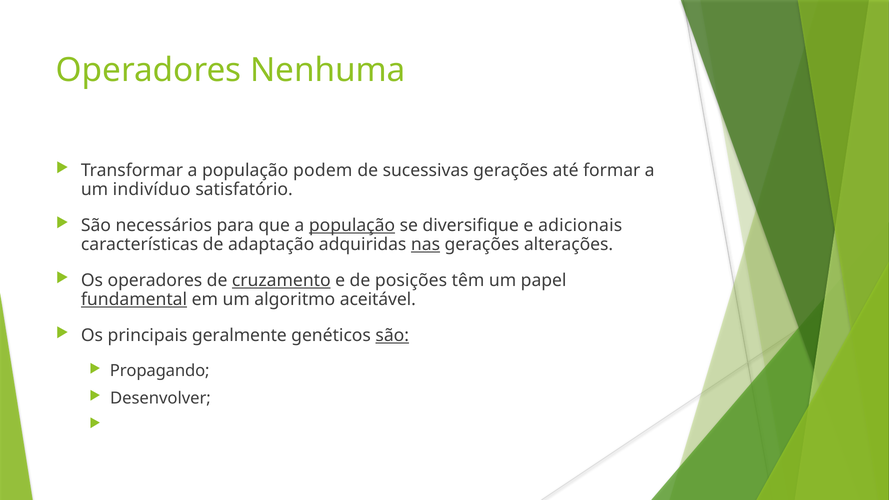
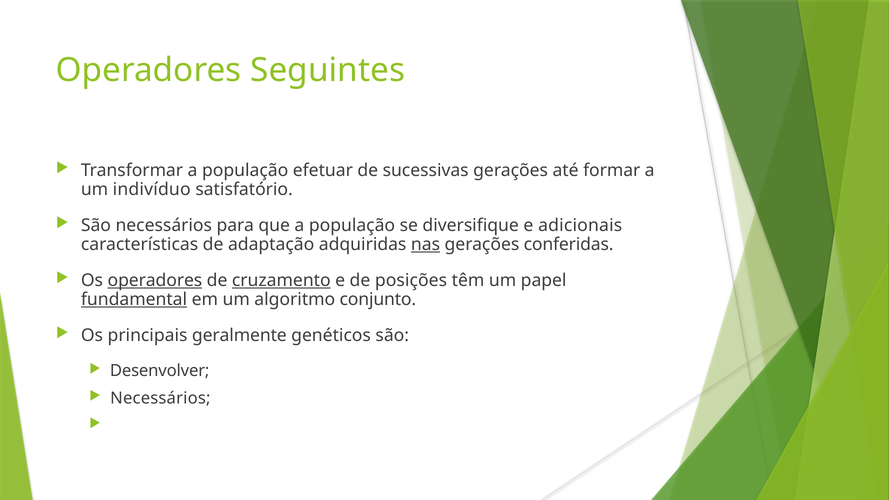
Nenhuma: Nenhuma -> Seguintes
podem: podem -> efetuar
população at (352, 225) underline: present -> none
alterações: alterações -> conferidas
operadores at (155, 280) underline: none -> present
aceitável: aceitável -> conjunto
são at (392, 335) underline: present -> none
Propagando: Propagando -> Desenvolver
Desenvolver at (160, 398): Desenvolver -> Necessários
